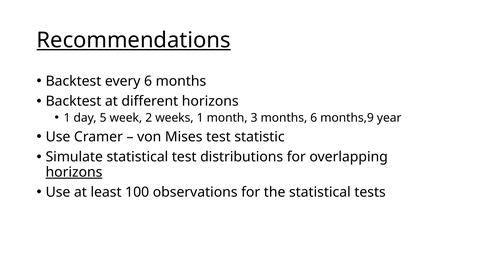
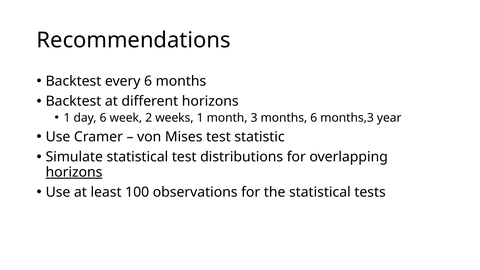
Recommendations underline: present -> none
day 5: 5 -> 6
months,9: months,9 -> months,3
